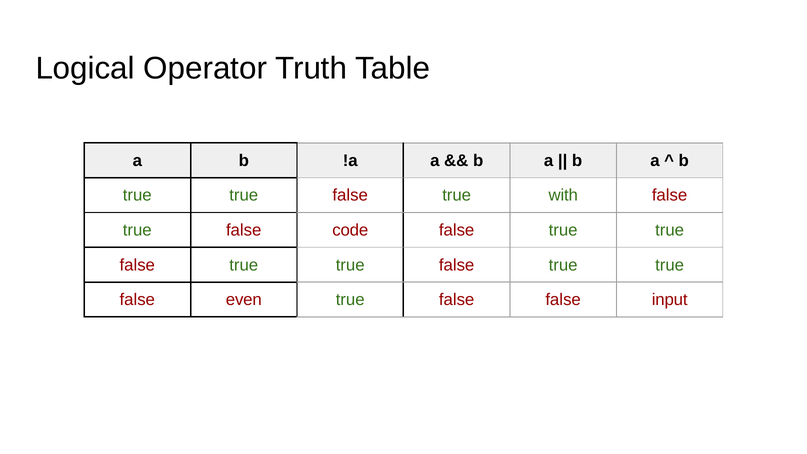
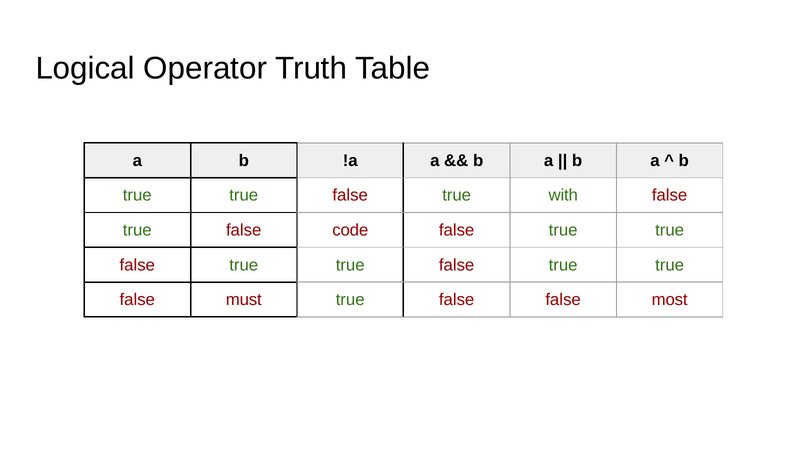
even: even -> must
input: input -> most
